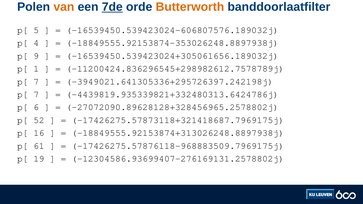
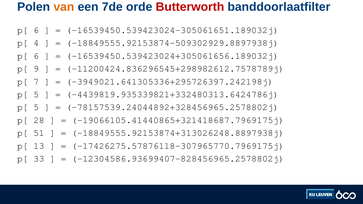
7de underline: present -> none
Butterworth colour: orange -> red
5 at (36, 30): 5 -> 6
-16539450.539423024-606807576.189032j: -16539450.539423024-606807576.189032j -> -16539450.539423024-305061651.189032j
-18849555.92153874-353026248.8897938j: -18849555.92153874-353026248.8897938j -> -18849555.92153874-509302929.8897938j
9 at (36, 56): 9 -> 6
1: 1 -> 9
7 at (36, 94): 7 -> 5
6 at (36, 107): 6 -> 5
-27072090.89628128+328456965.2578802j: -27072090.89628128+328456965.2578802j -> -78157539.24044892+328456965.2578802j
52: 52 -> 28
-17426275.57873118+321418687.7969175j: -17426275.57873118+321418687.7969175j -> -19066105.41440865+321418687.7969175j
16: 16 -> 51
61: 61 -> 13
-17426275.57876118-968883509.7969175j: -17426275.57876118-968883509.7969175j -> -17426275.57876118-307965770.7969175j
19: 19 -> 33
-12304586.93699407-276169131.2578802j: -12304586.93699407-276169131.2578802j -> -12304586.93699407-828456965.2578802j
